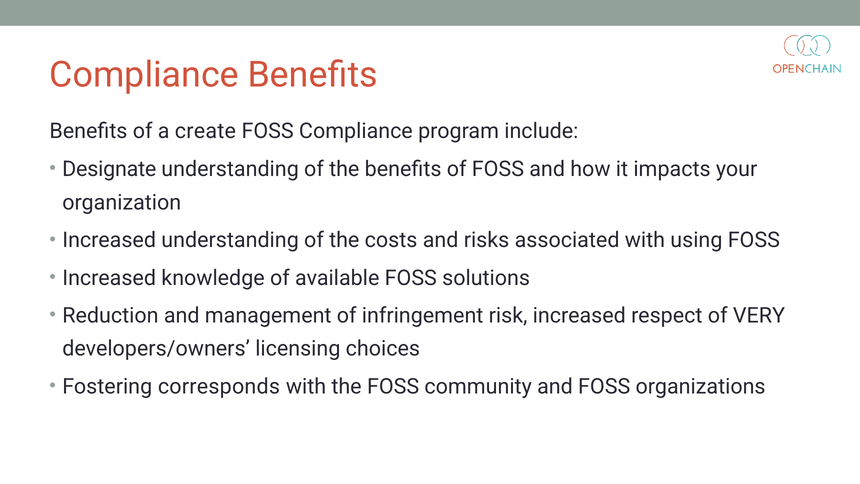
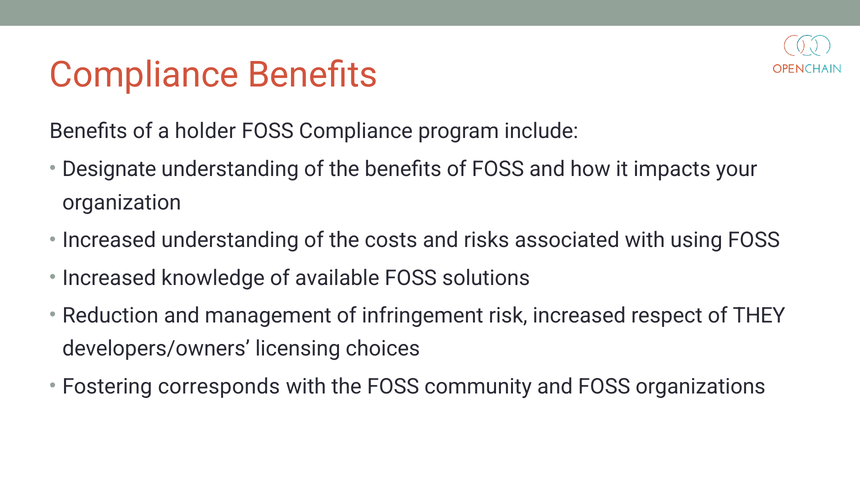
create: create -> holder
VERY: VERY -> THEY
